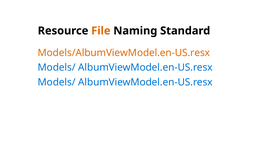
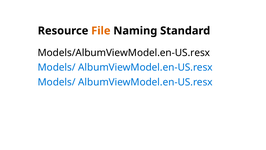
Models/AlbumViewModel.en-US.resx colour: orange -> black
